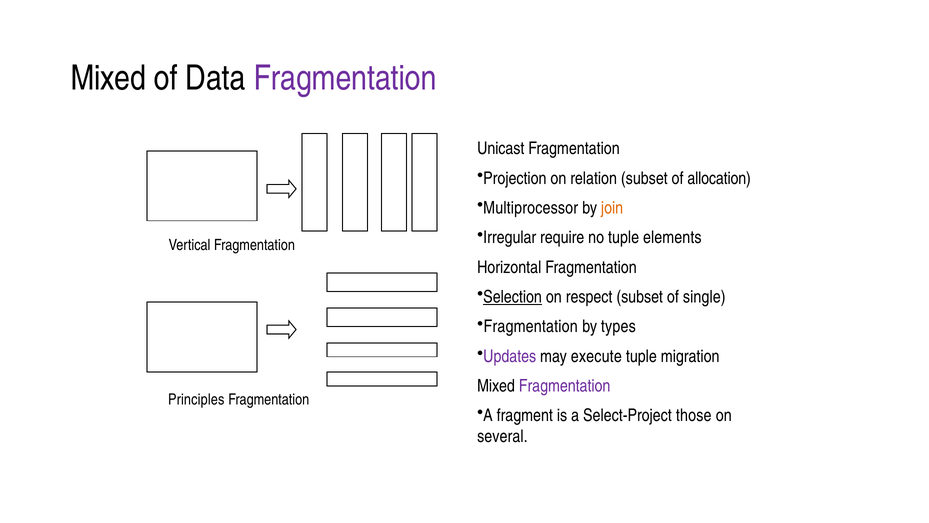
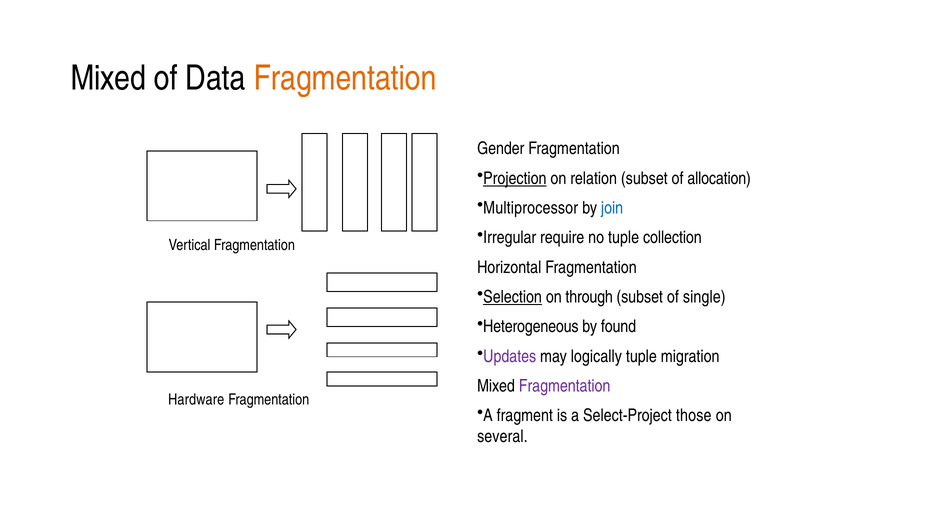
Fragmentation at (345, 78) colour: purple -> orange
Unicast: Unicast -> Gender
Projection underline: none -> present
join colour: orange -> blue
elements: elements -> collection
respect: respect -> through
Fragmentation at (531, 326): Fragmentation -> Heterogeneous
types: types -> found
execute: execute -> logically
Principles: Principles -> Hardware
